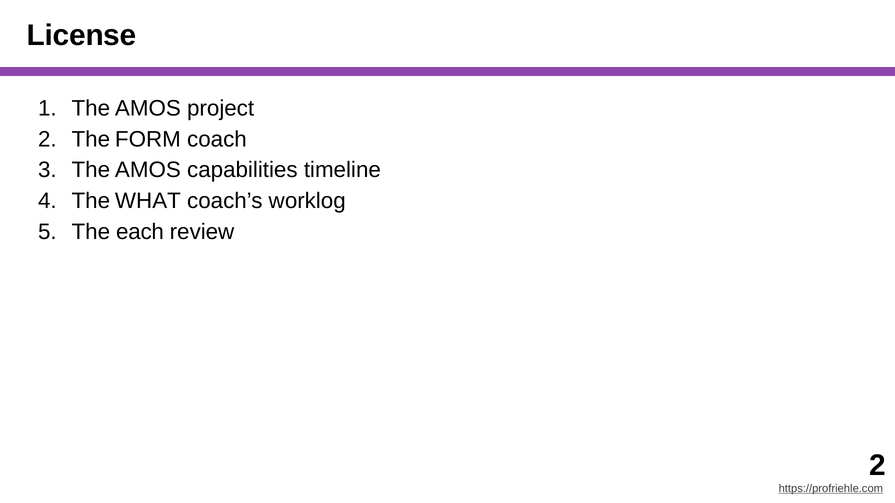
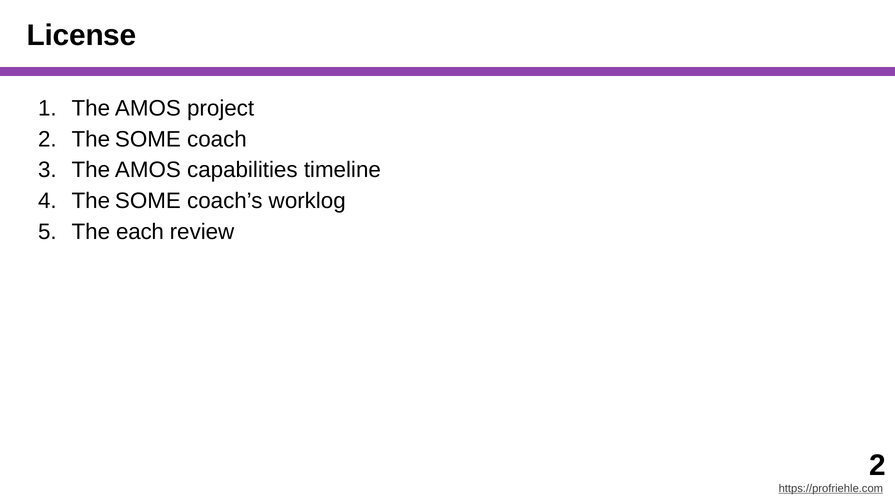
FORM at (148, 139): FORM -> SOME
WHAT at (148, 201): WHAT -> SOME
